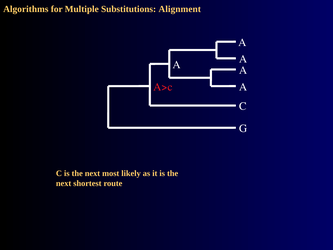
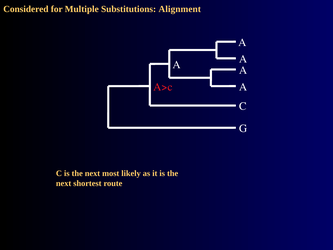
Algorithms: Algorithms -> Considered
